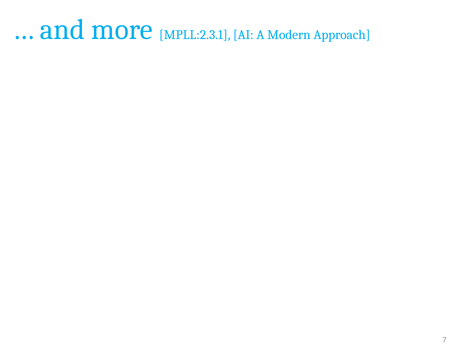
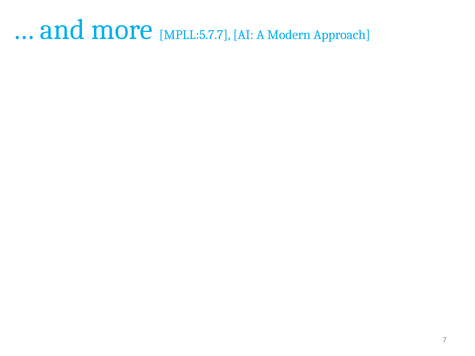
MPLL:2.3.1: MPLL:2.3.1 -> MPLL:5.7.7
